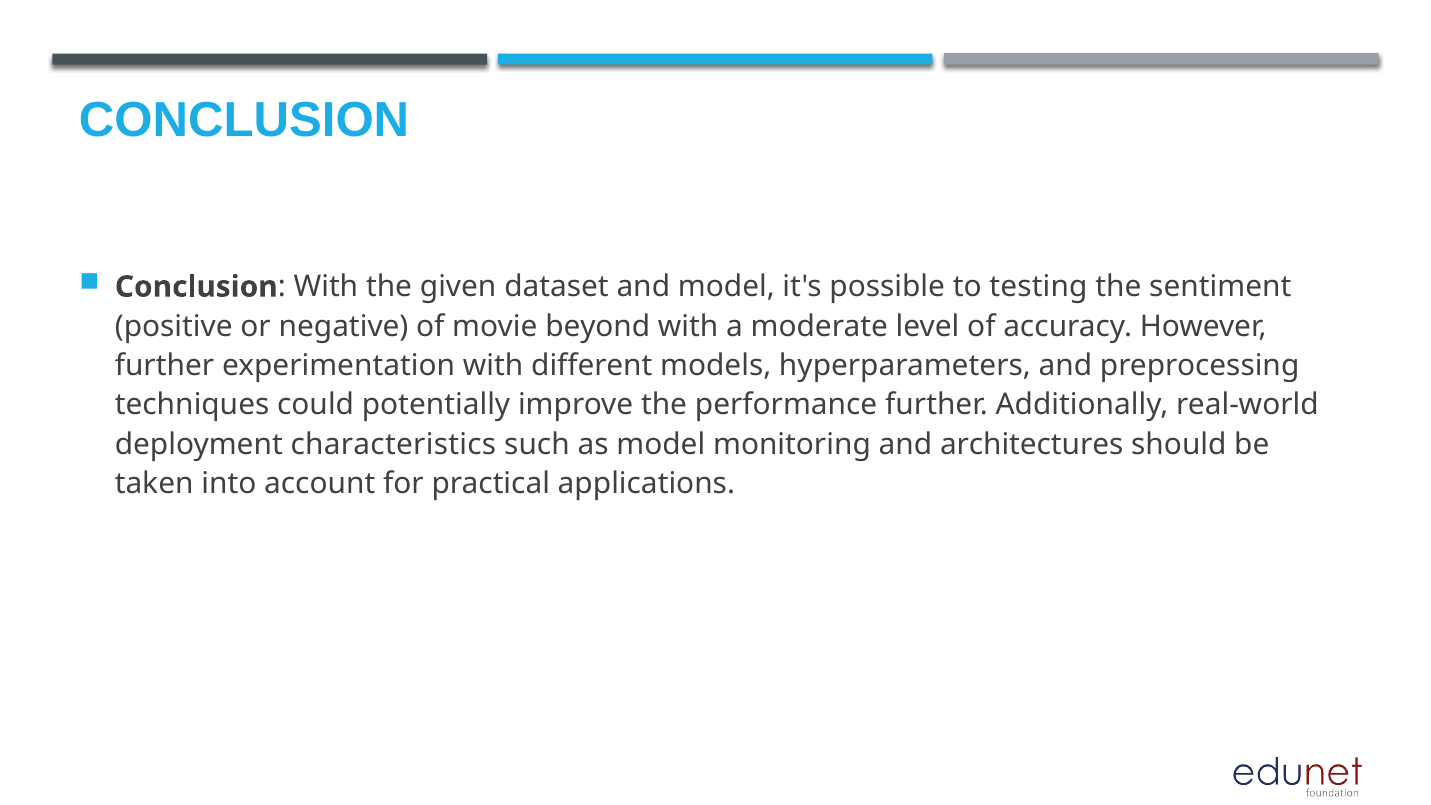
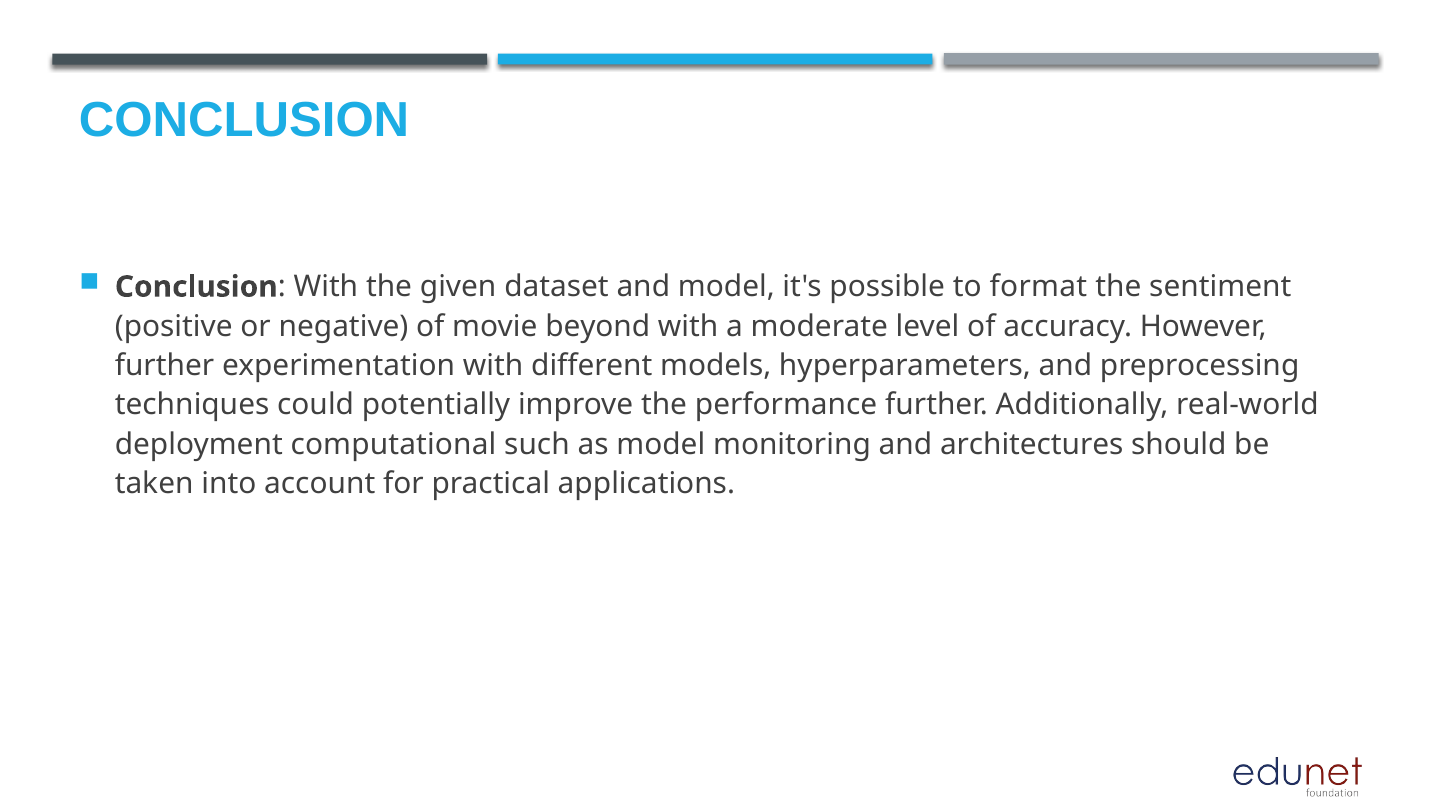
testing: testing -> format
characteristics: characteristics -> computational
